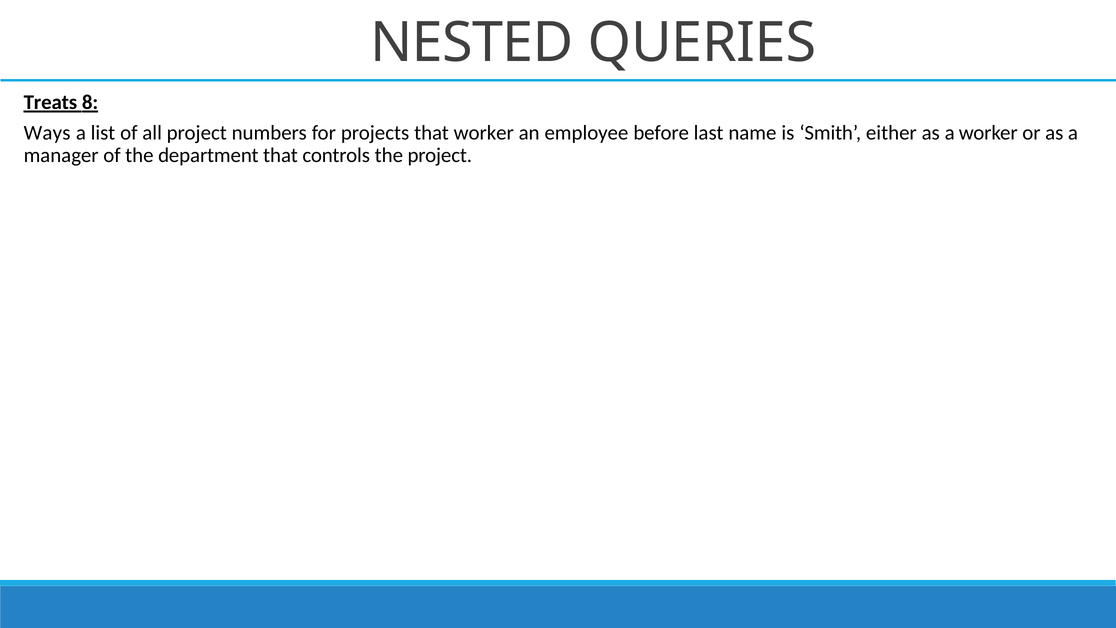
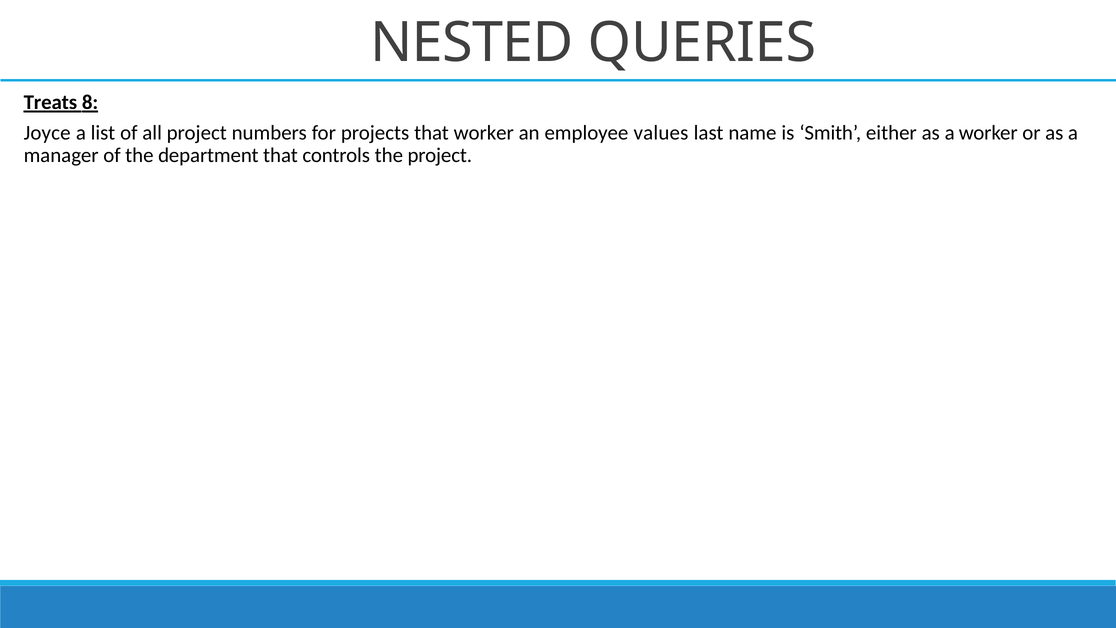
Ways: Ways -> Joyce
before: before -> values
